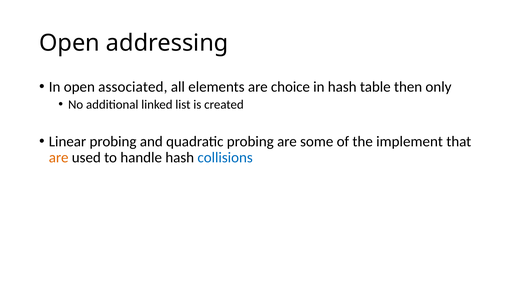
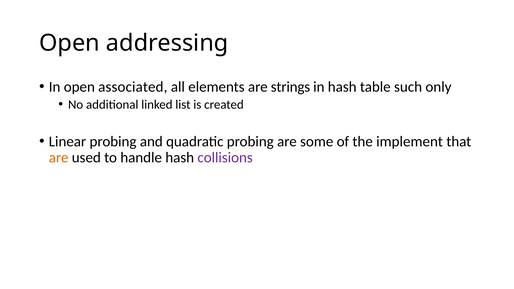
choice: choice -> strings
then: then -> such
collisions colour: blue -> purple
